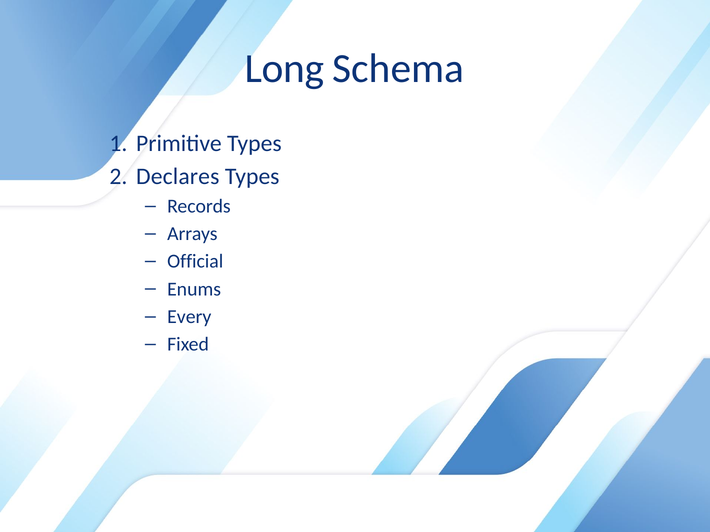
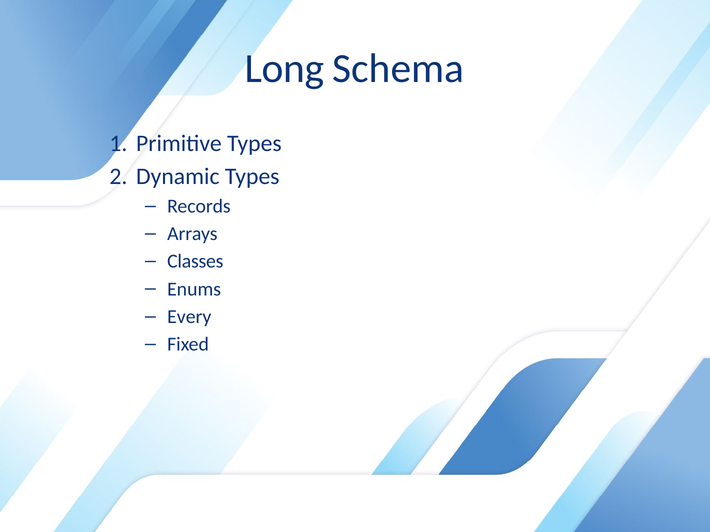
Declares: Declares -> Dynamic
Official: Official -> Classes
